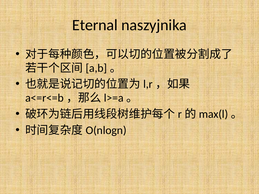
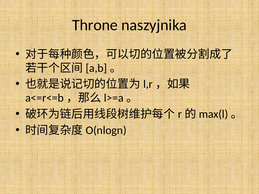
Eternal: Eternal -> Throne
